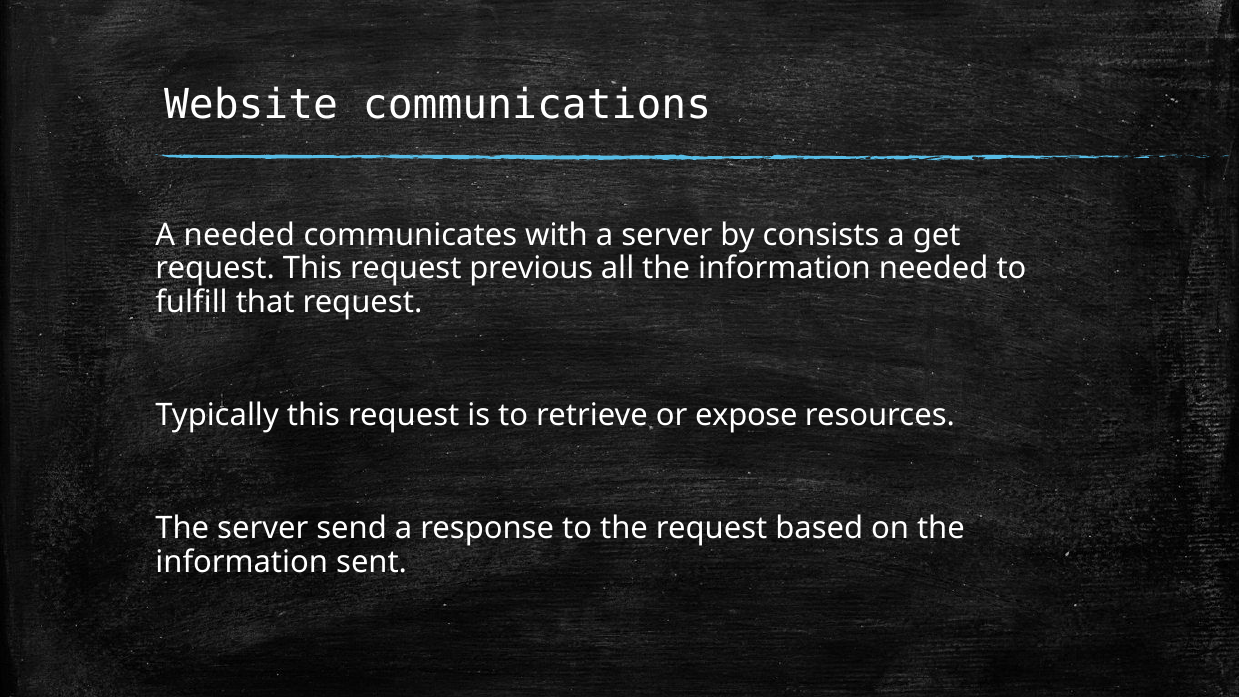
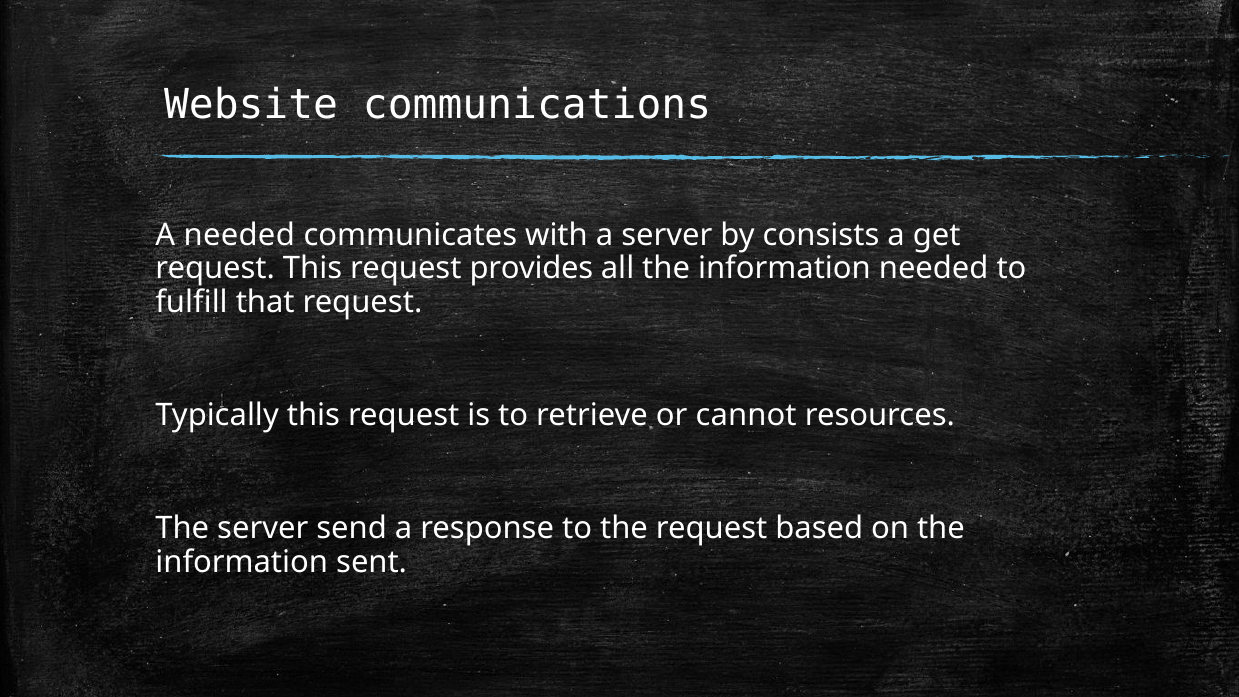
previous: previous -> provides
expose: expose -> cannot
